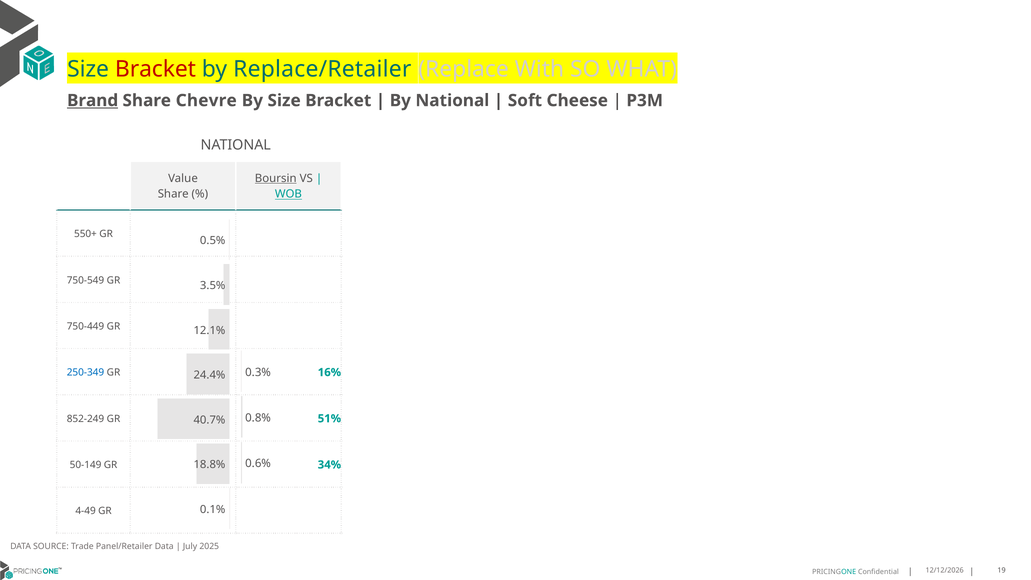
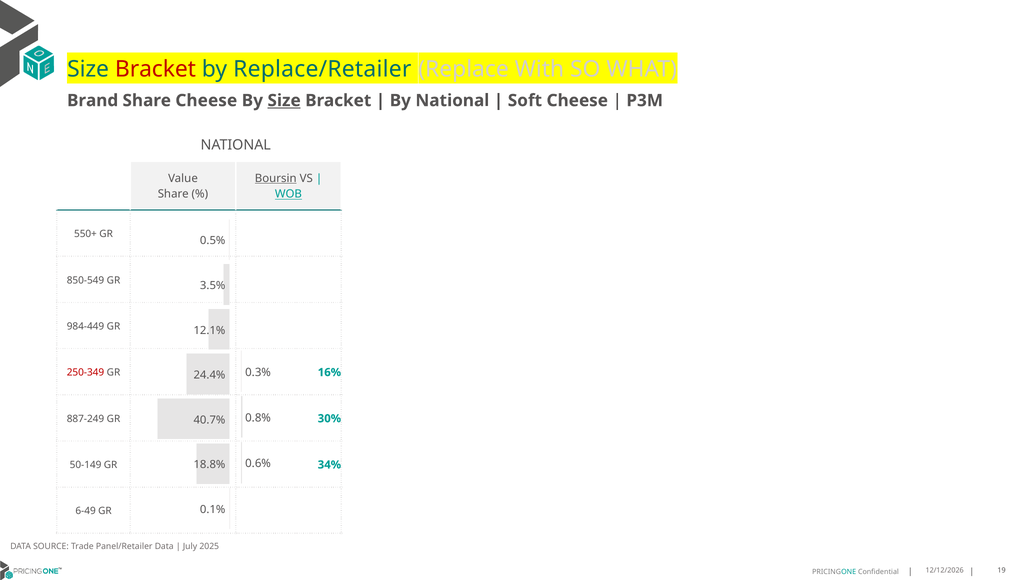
Brand underline: present -> none
Share Chevre: Chevre -> Cheese
Size at (284, 101) underline: none -> present
750-549: 750-549 -> 850-549
750-449: 750-449 -> 984-449
250-349 colour: blue -> red
852-249: 852-249 -> 887-249
51%: 51% -> 30%
4-49: 4-49 -> 6-49
